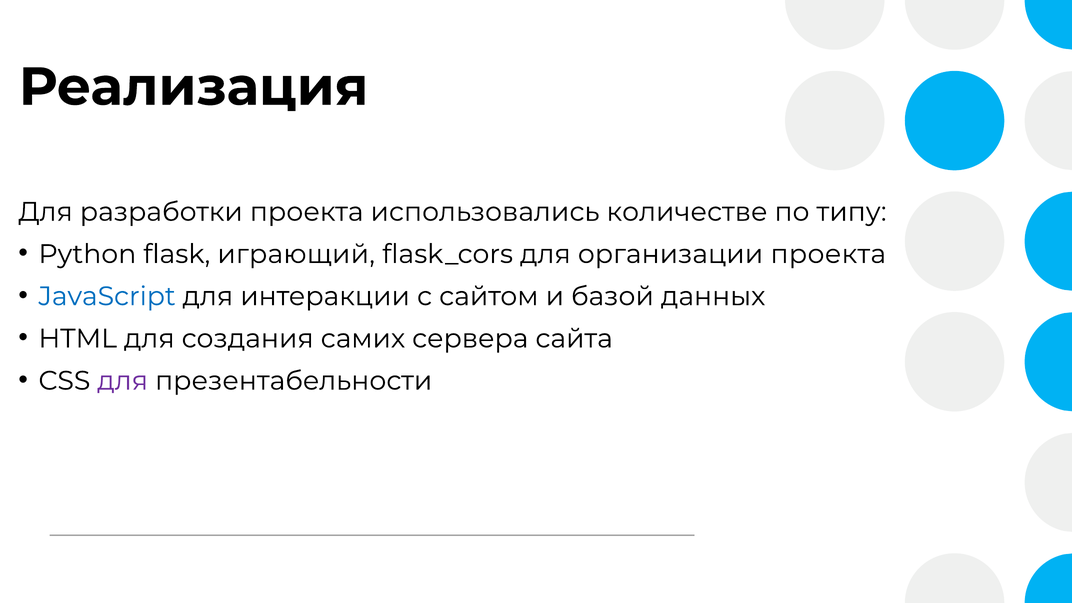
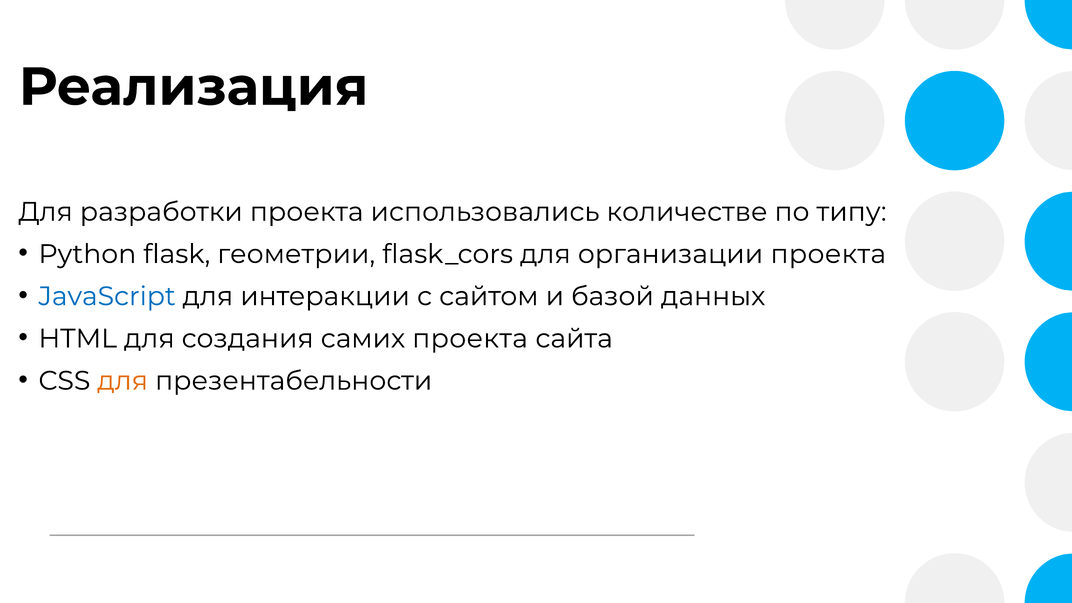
играющий: играющий -> геометрии
самих сервера: сервера -> проекта
для at (123, 381) colour: purple -> orange
